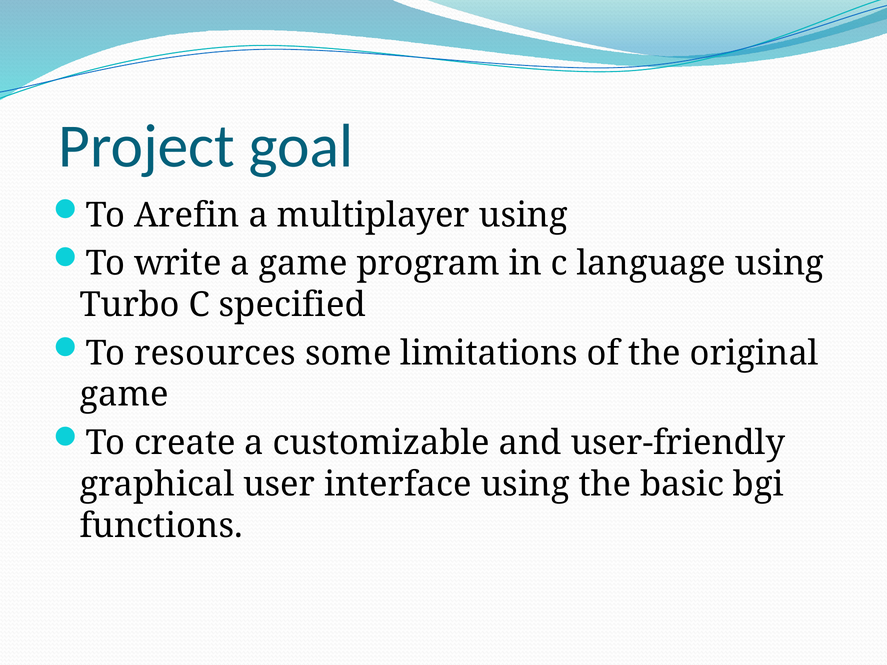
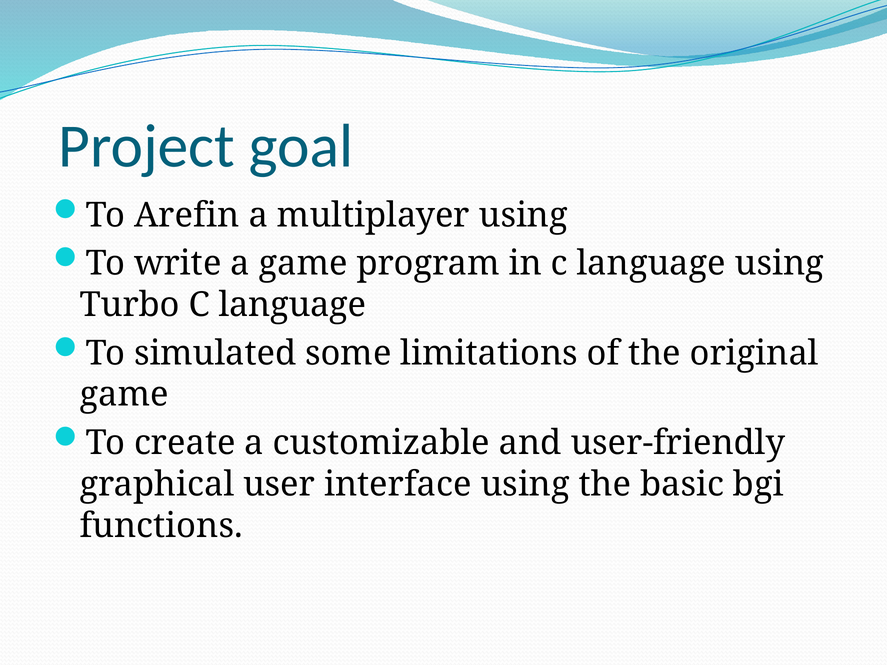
Turbo C specified: specified -> language
resources: resources -> simulated
